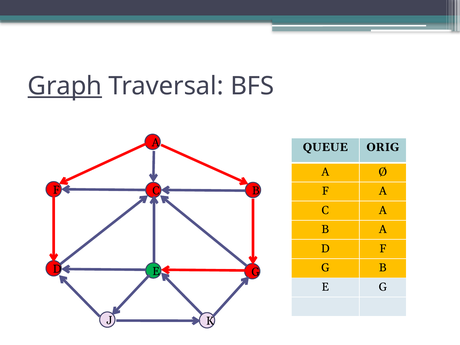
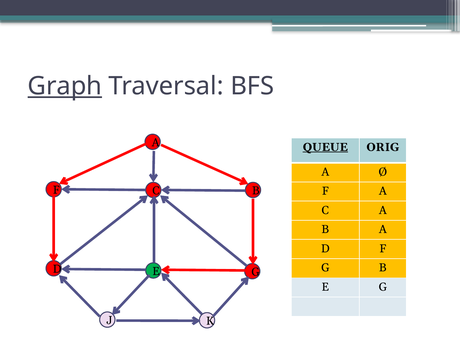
QUEUE underline: none -> present
